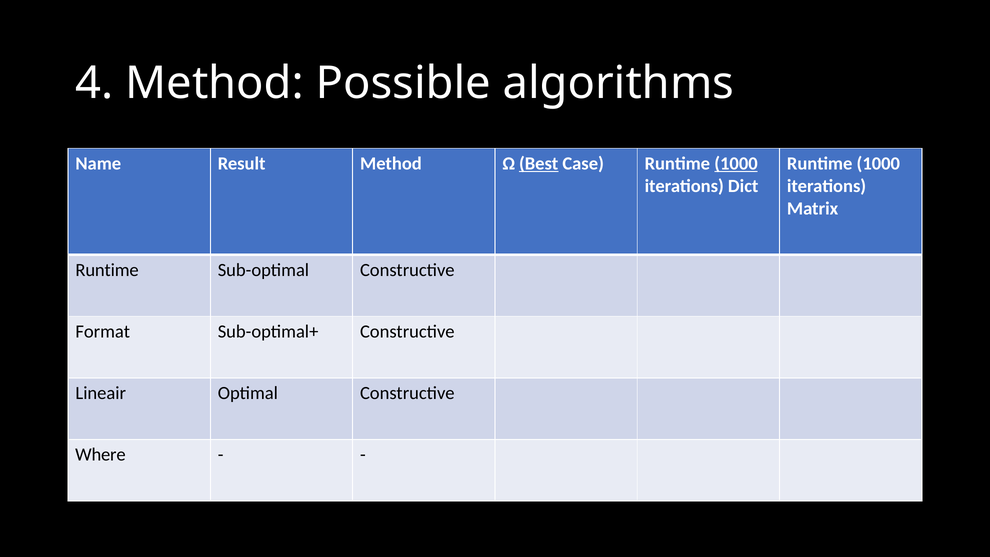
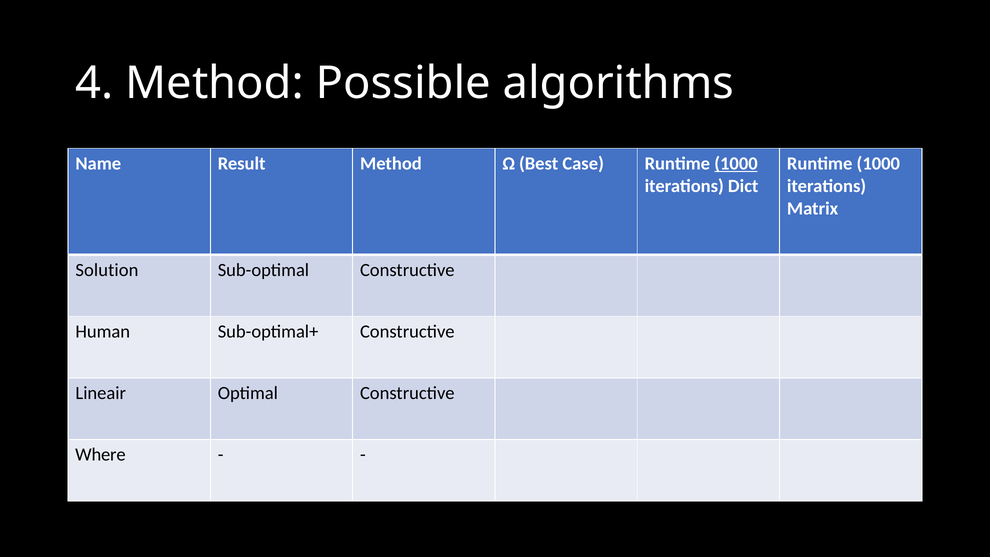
Best underline: present -> none
Runtime at (107, 270): Runtime -> Solution
Format: Format -> Human
